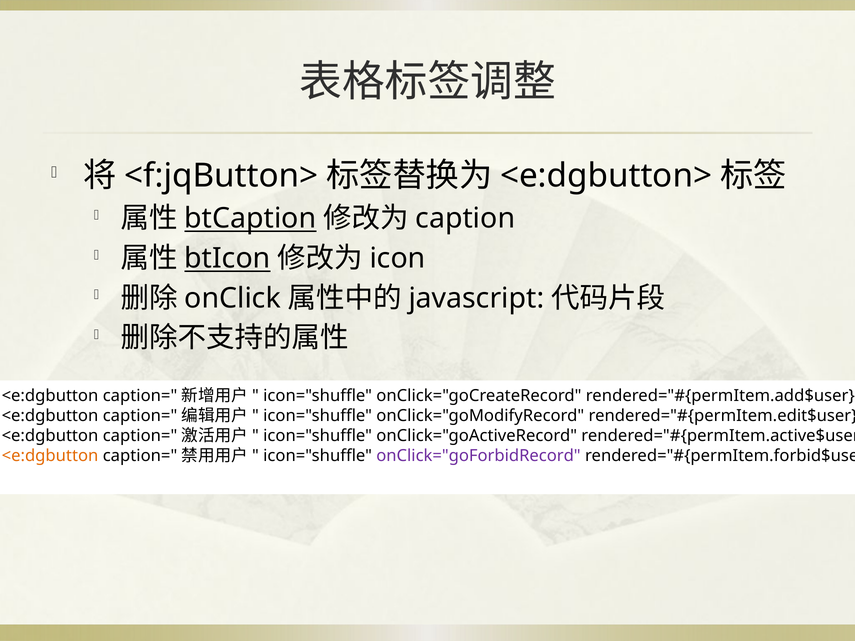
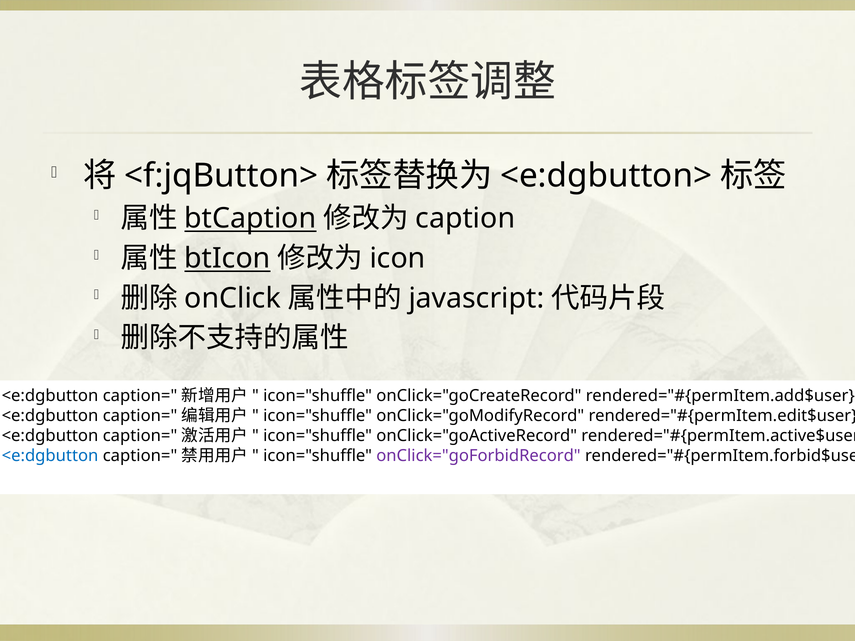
<e:dgbutton at (50, 456) colour: orange -> blue
